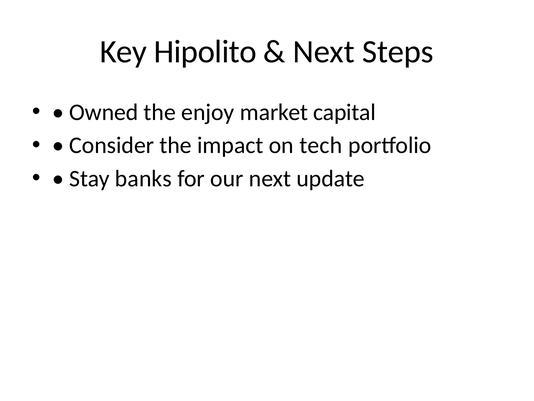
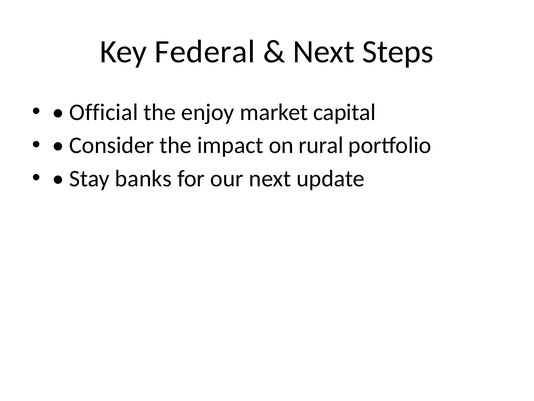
Hipolito: Hipolito -> Federal
Owned: Owned -> Official
tech: tech -> rural
